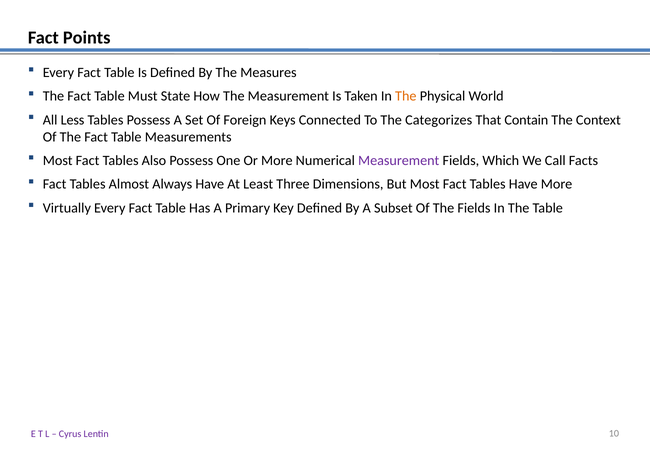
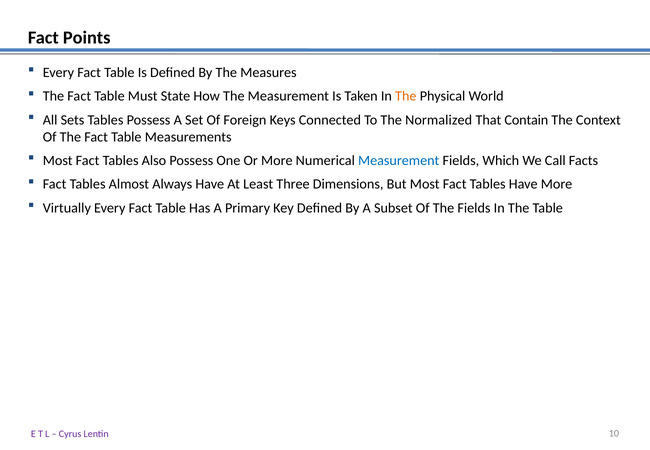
Less: Less -> Sets
Categorizes: Categorizes -> Normalized
Measurement at (399, 161) colour: purple -> blue
